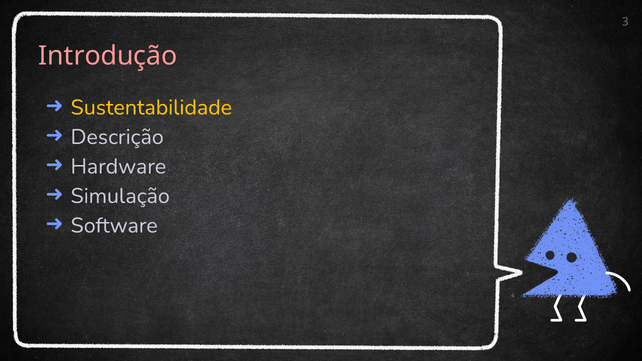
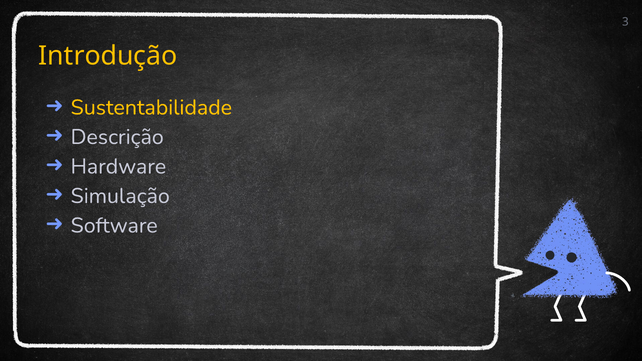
Introdução colour: pink -> yellow
